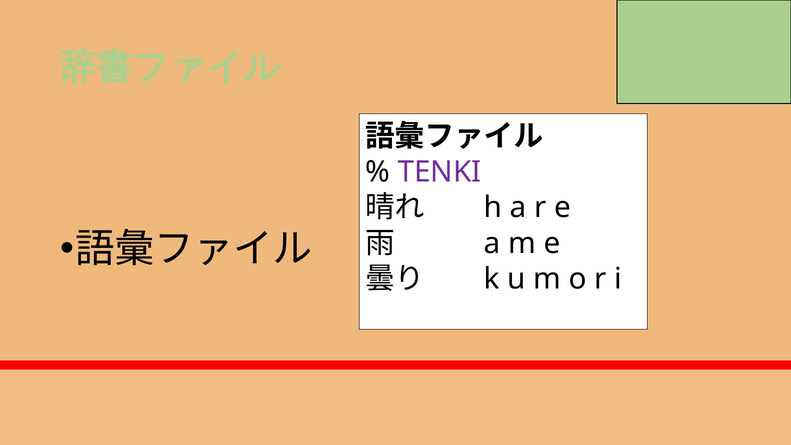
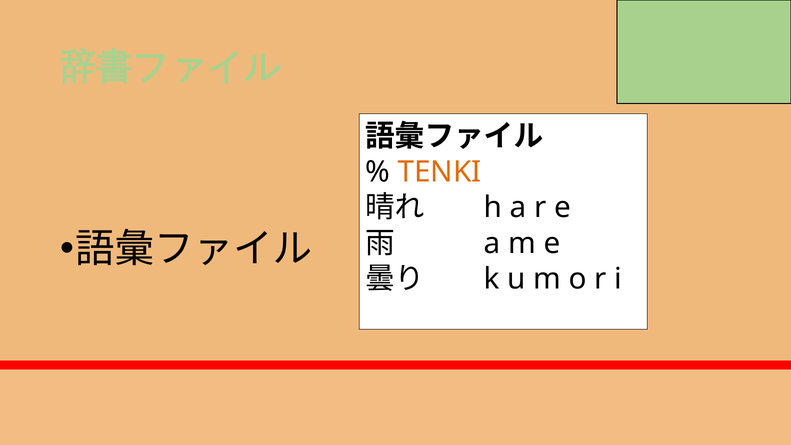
TENKI colour: purple -> orange
